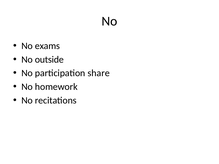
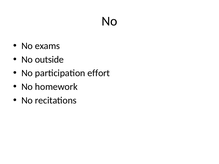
share: share -> effort
